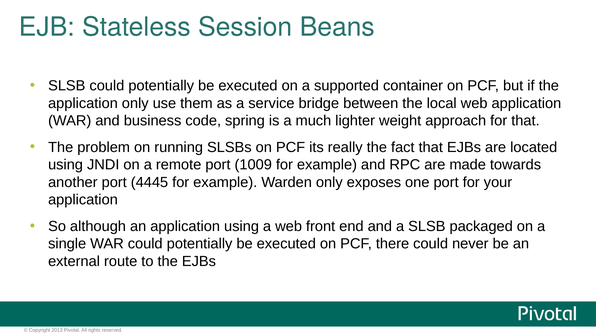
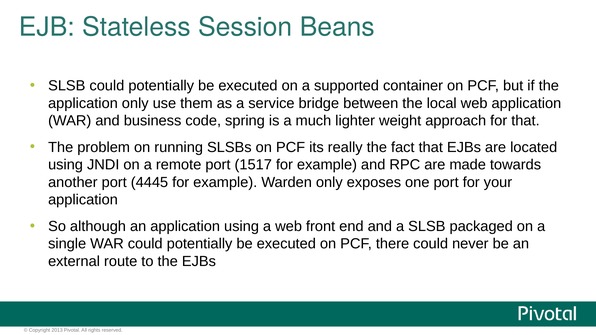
1009: 1009 -> 1517
